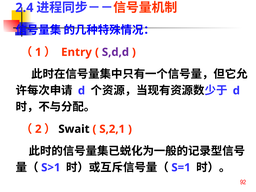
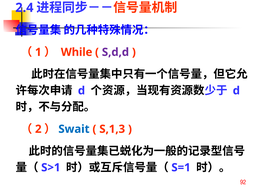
Entry: Entry -> While
Swait colour: black -> blue
S,2,1: S,2,1 -> S,1,3
